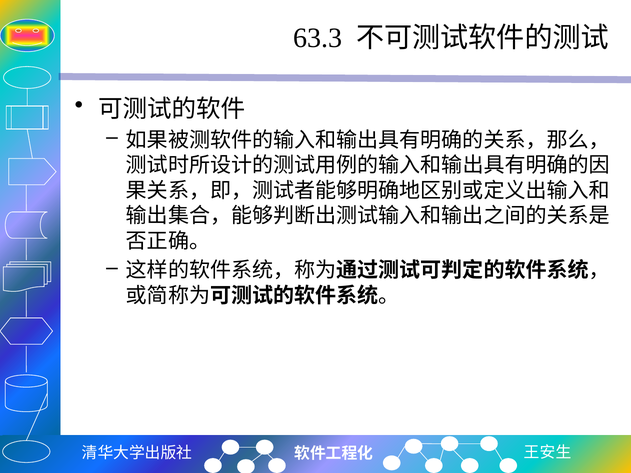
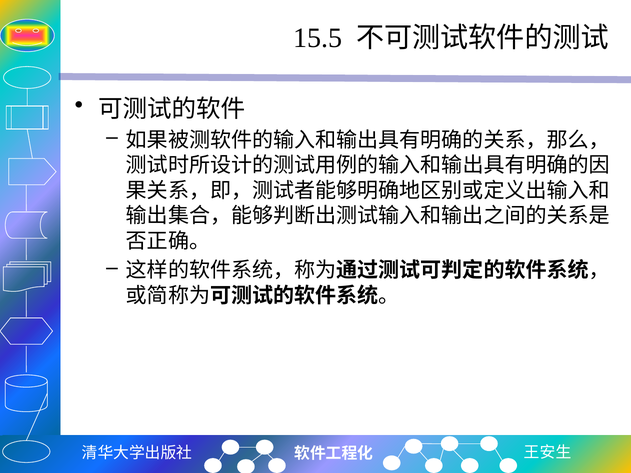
63.3: 63.3 -> 15.5
